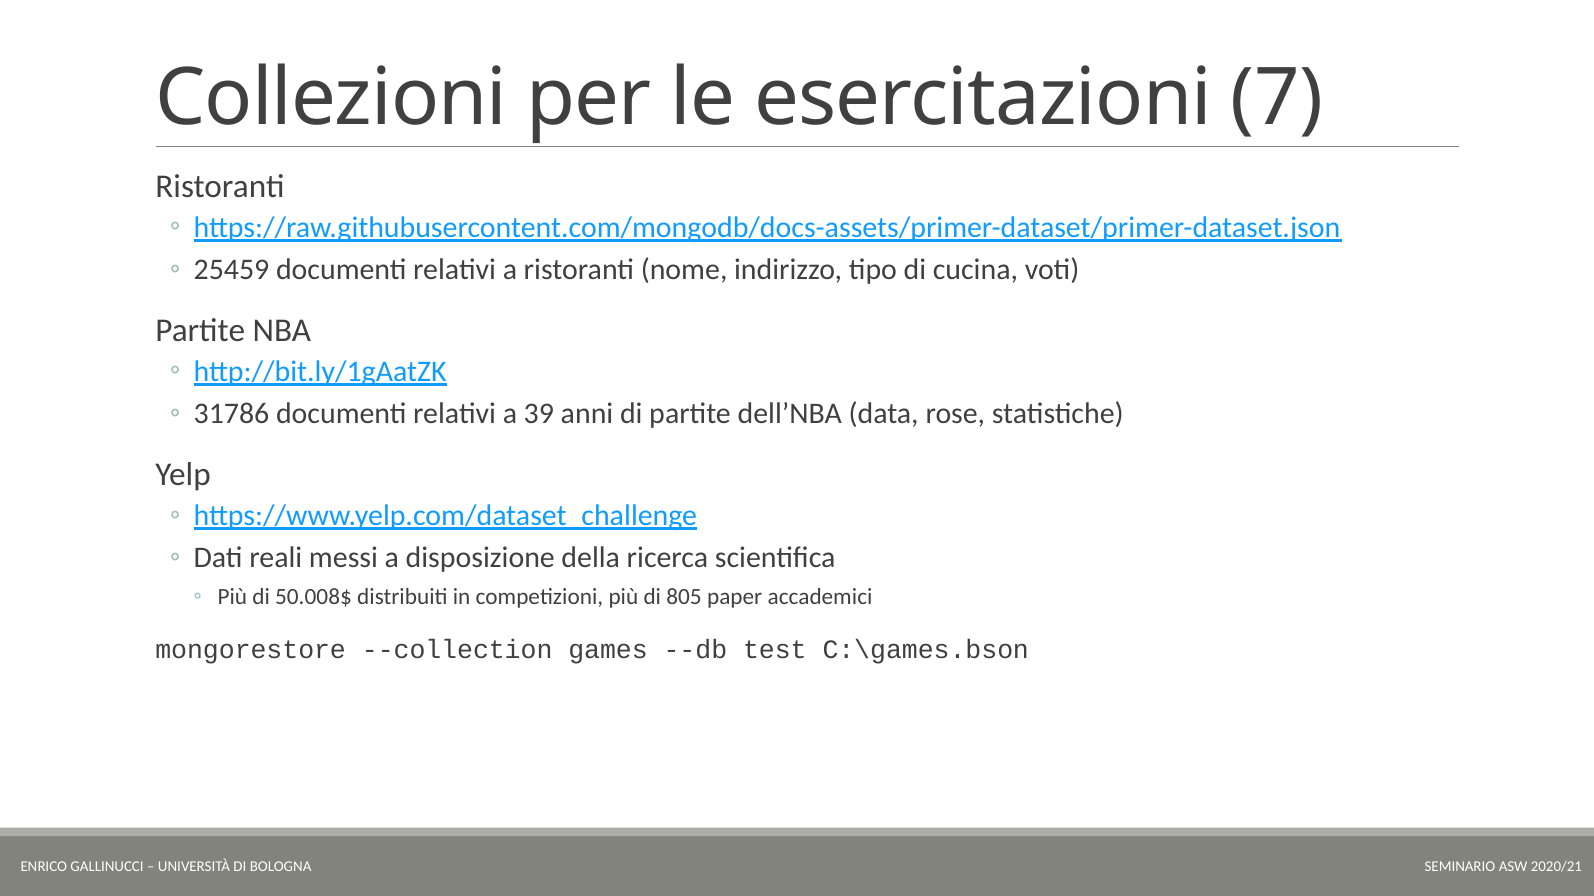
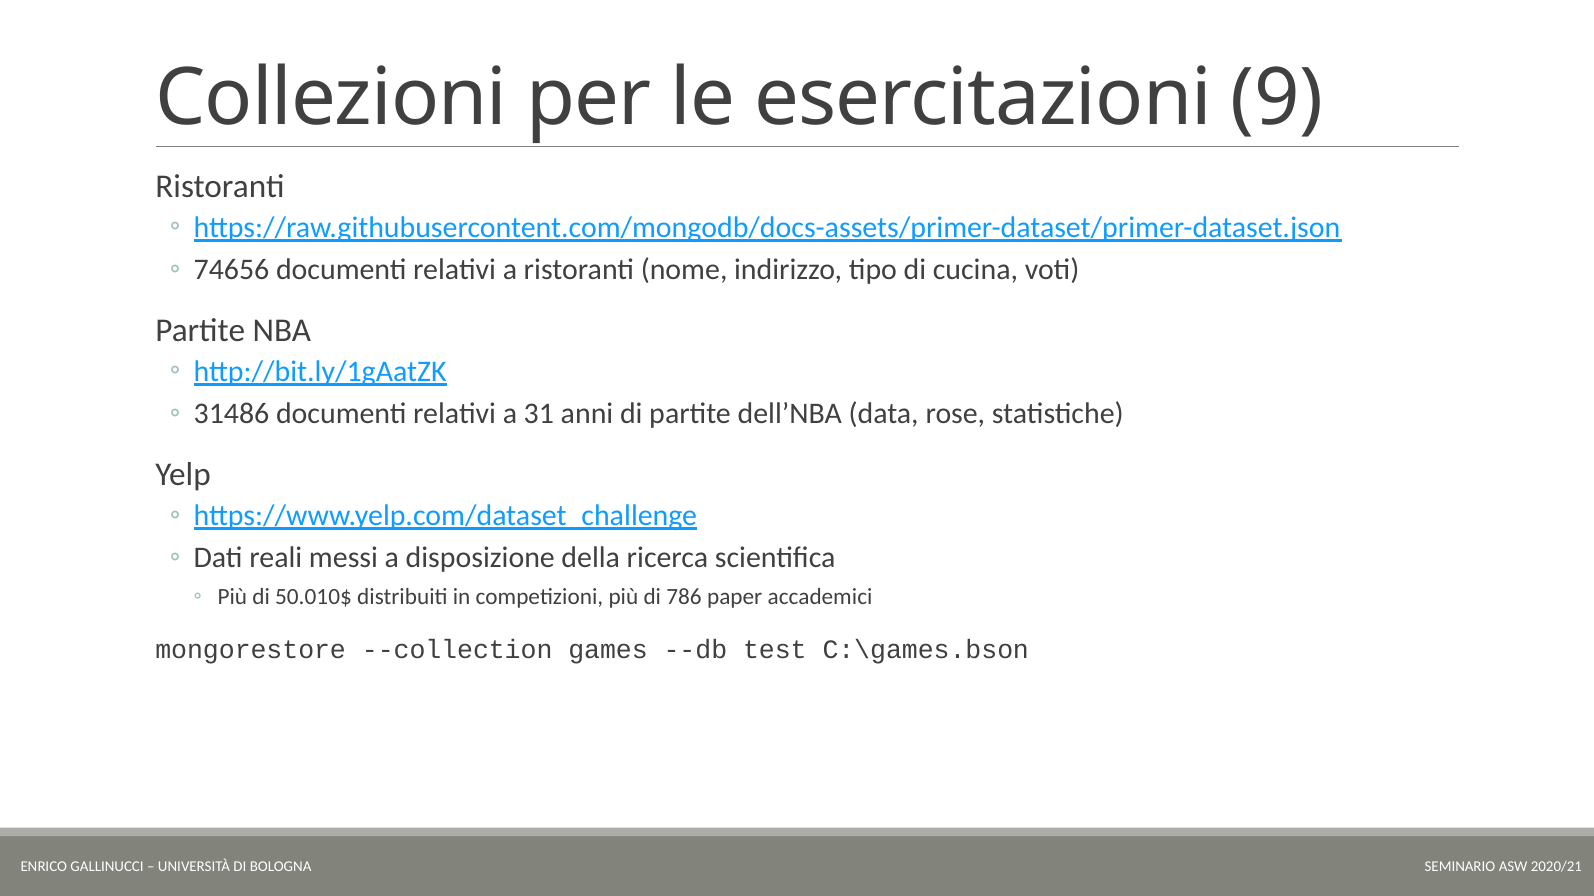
7: 7 -> 9
25459: 25459 -> 74656
31786: 31786 -> 31486
39: 39 -> 31
50.008$: 50.008$ -> 50.010$
805: 805 -> 786
